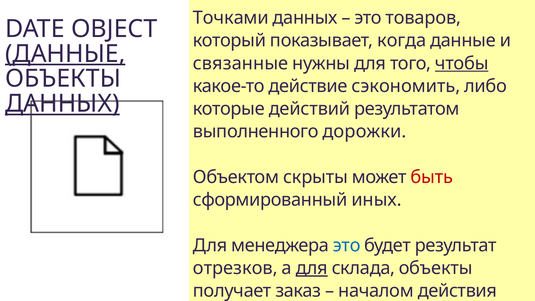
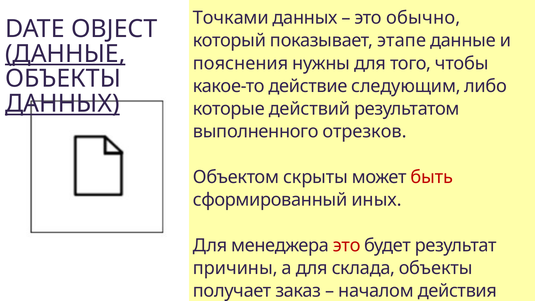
это товаров: товаров -> обычно
когда: когда -> этапе
связанные: связанные -> пояснения
чтобы underline: present -> none
сэкономить: сэкономить -> следующим
дорожки: дорожки -> отрезков
это at (347, 245) colour: blue -> red
отрезков: отрезков -> причины
для at (312, 268) underline: present -> none
